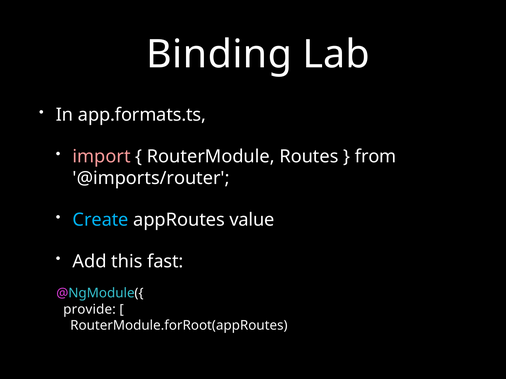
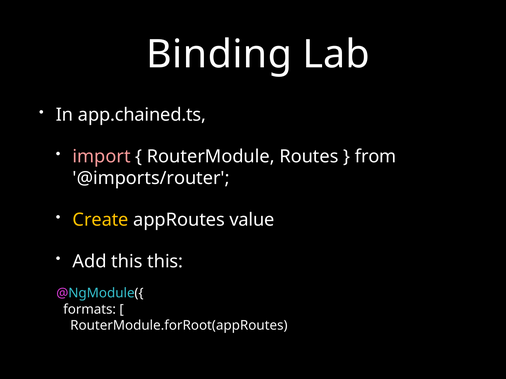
app.formats.ts: app.formats.ts -> app.chained.ts
Create colour: light blue -> yellow
this fast: fast -> this
provide: provide -> formats
